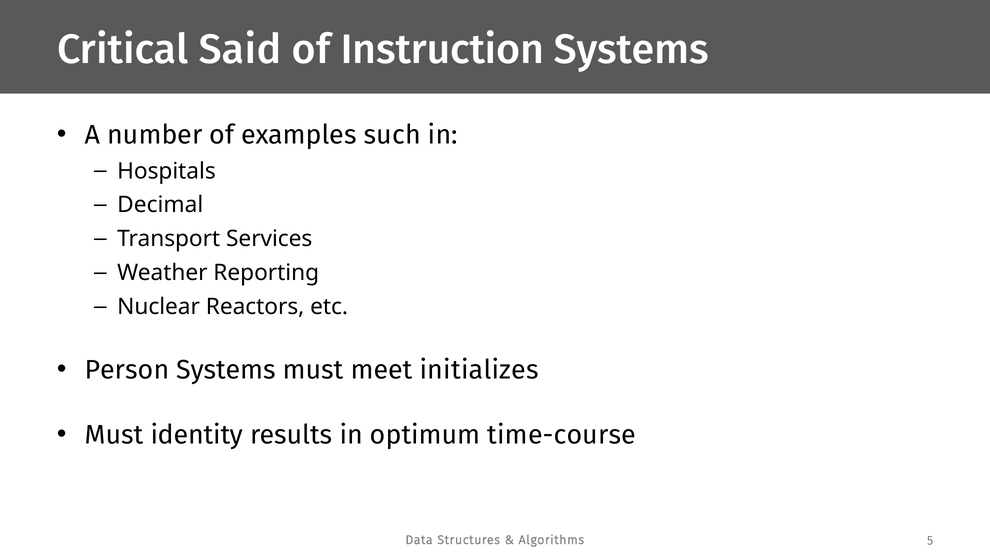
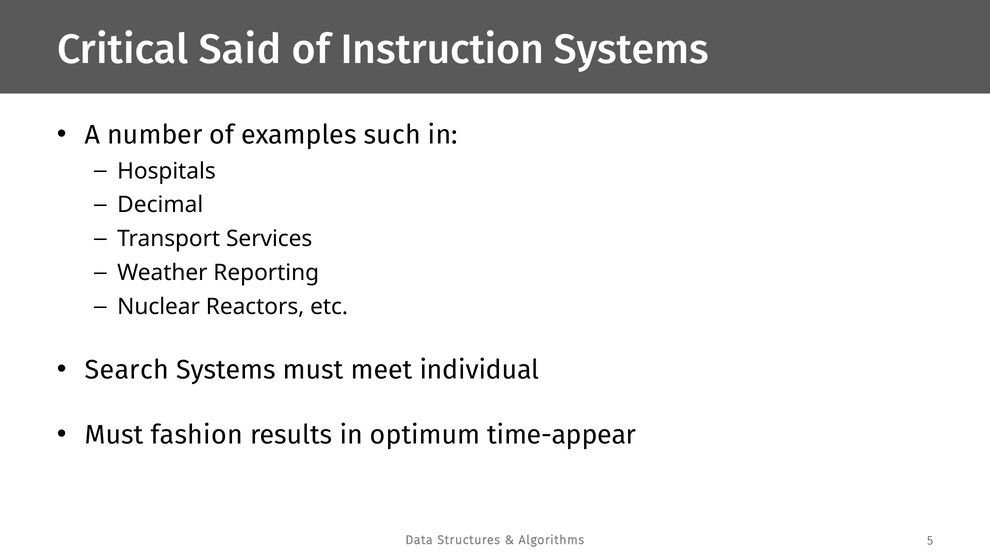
Person: Person -> Search
initializes: initializes -> individual
identity: identity -> fashion
time-course: time-course -> time-appear
